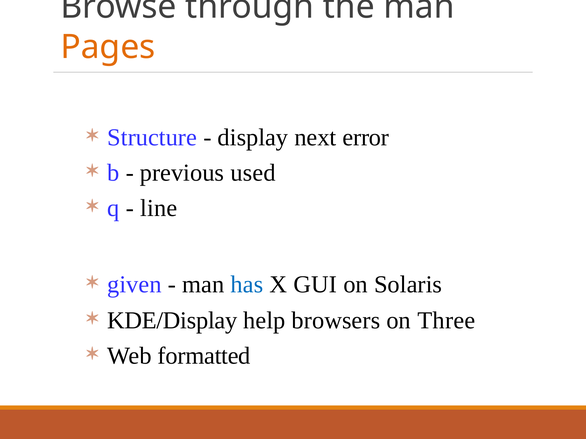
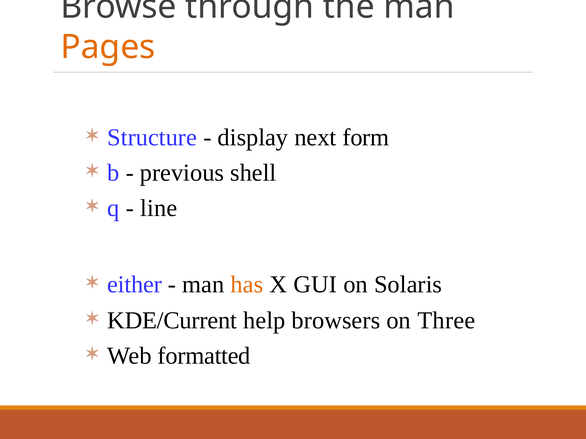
error: error -> form
used: used -> shell
given: given -> either
has colour: blue -> orange
KDE/Display: KDE/Display -> KDE/Current
